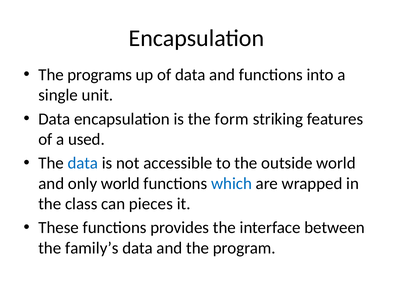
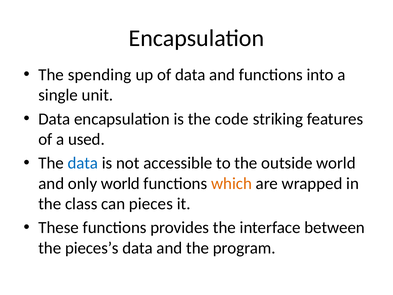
programs: programs -> spending
form: form -> code
which colour: blue -> orange
family’s: family’s -> pieces’s
